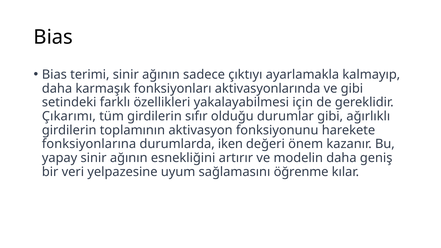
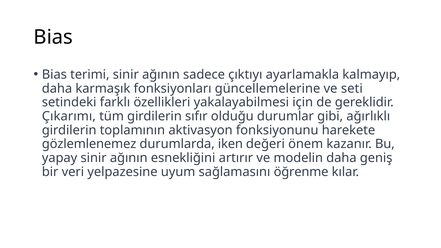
aktivasyonlarında: aktivasyonlarında -> güncellemelerine
ve gibi: gibi -> seti
fonksiyonlarına: fonksiyonlarına -> gözlemlenemez
